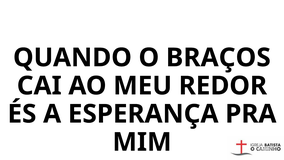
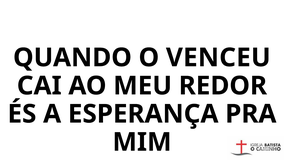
BRAÇOS: BRAÇOS -> VENCEU
